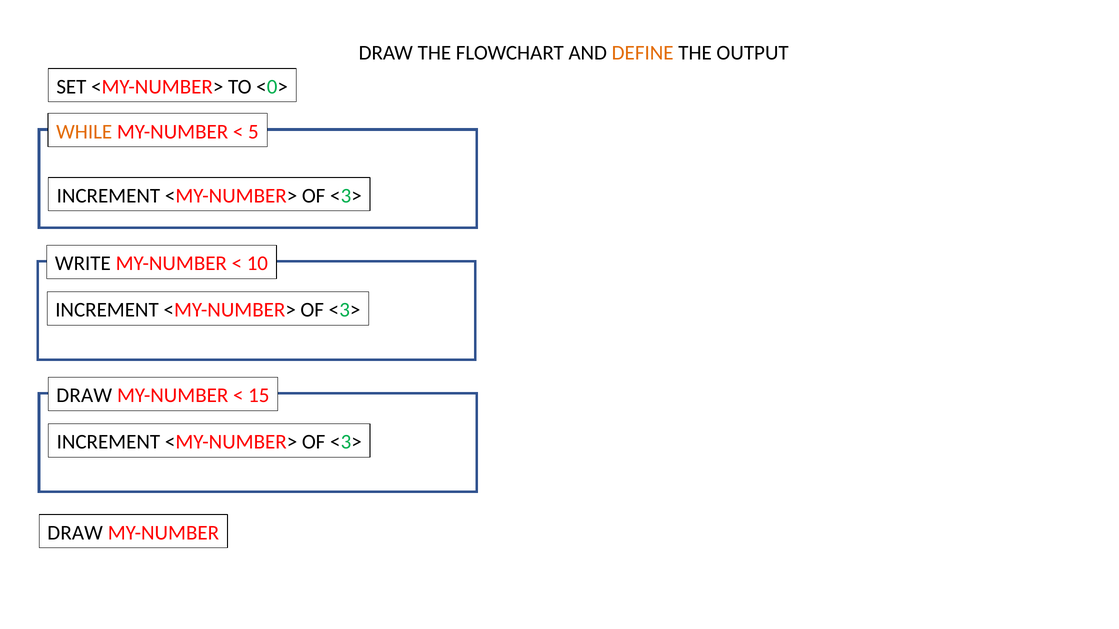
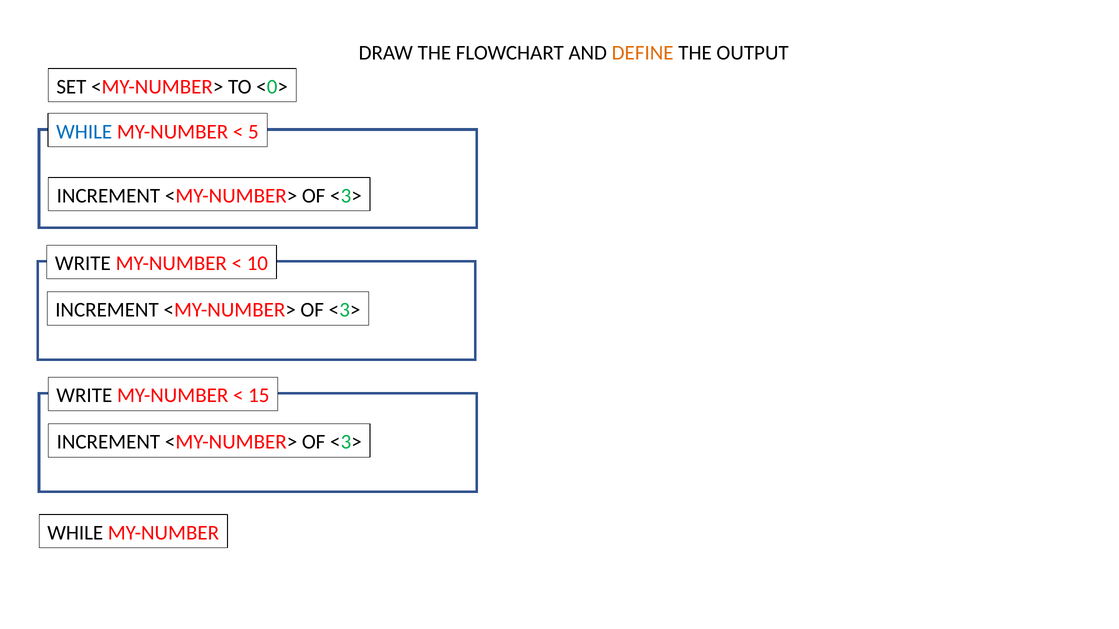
WHILE at (84, 132) colour: orange -> blue
DRAW at (84, 396): DRAW -> WRITE
DRAW at (75, 533): DRAW -> WHILE
